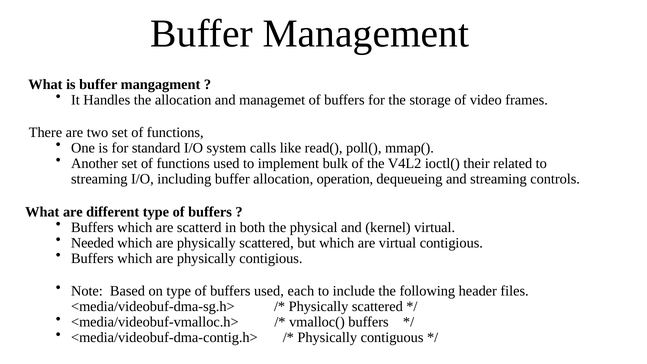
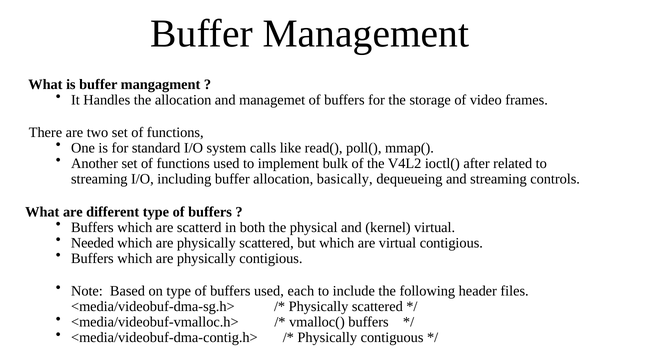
their: their -> after
operation: operation -> basically
